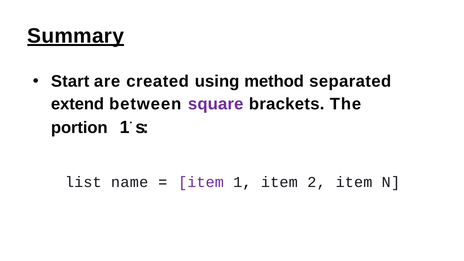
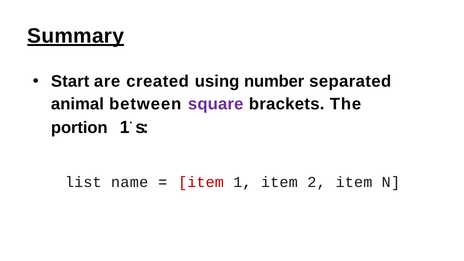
method: method -> number
extend: extend -> animal
item at (201, 182) colour: purple -> red
